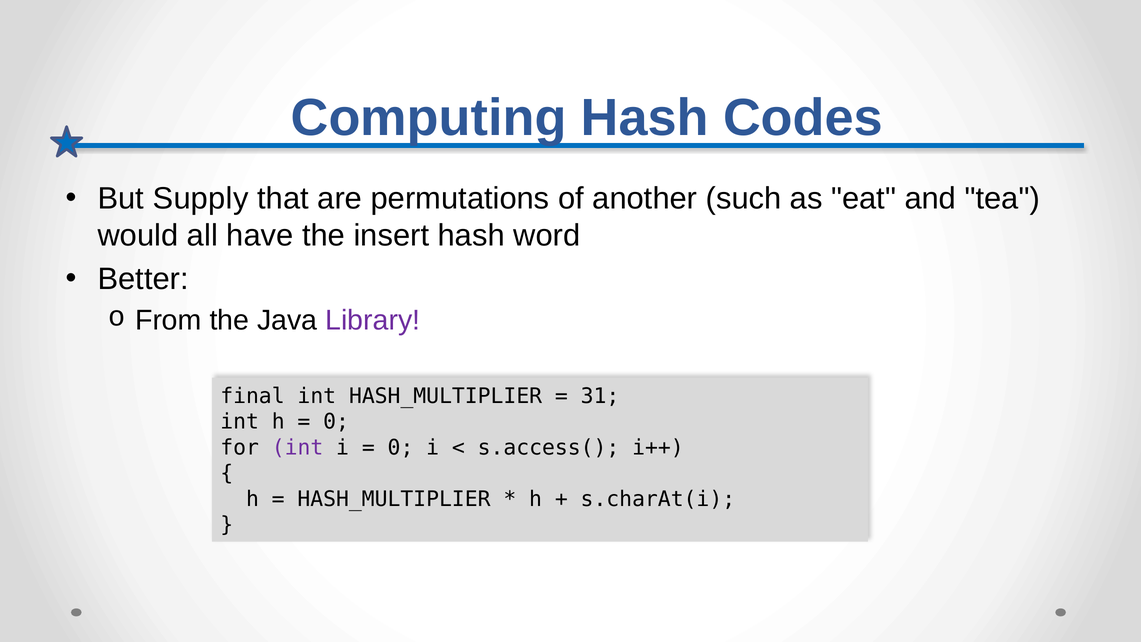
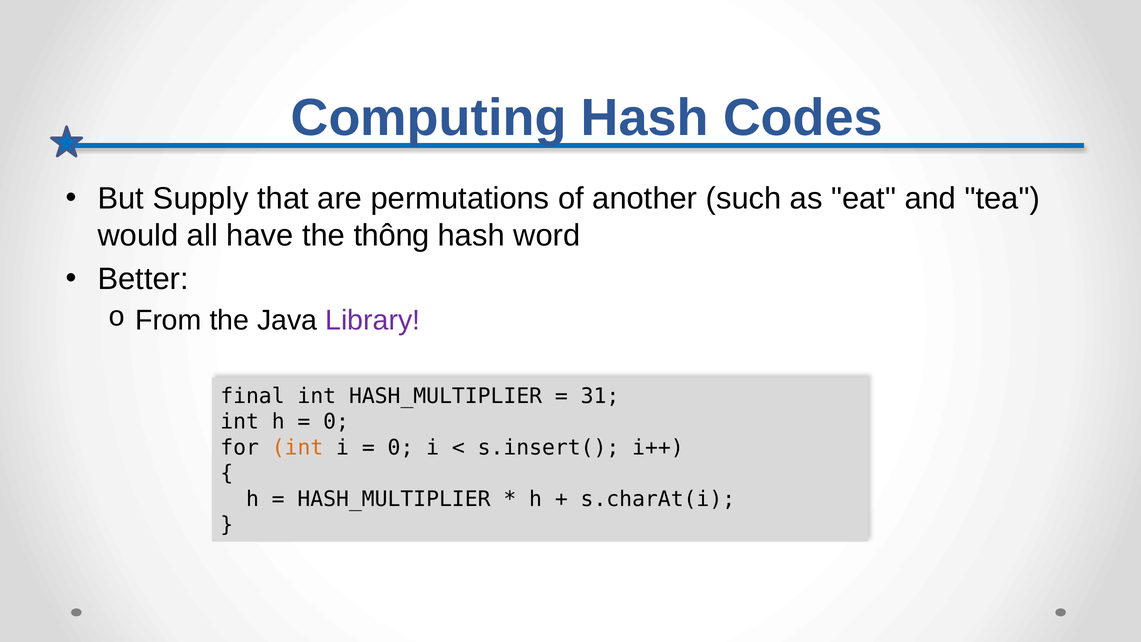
insert: insert -> thông
int at (298, 447) colour: purple -> orange
s.access(: s.access( -> s.insert(
